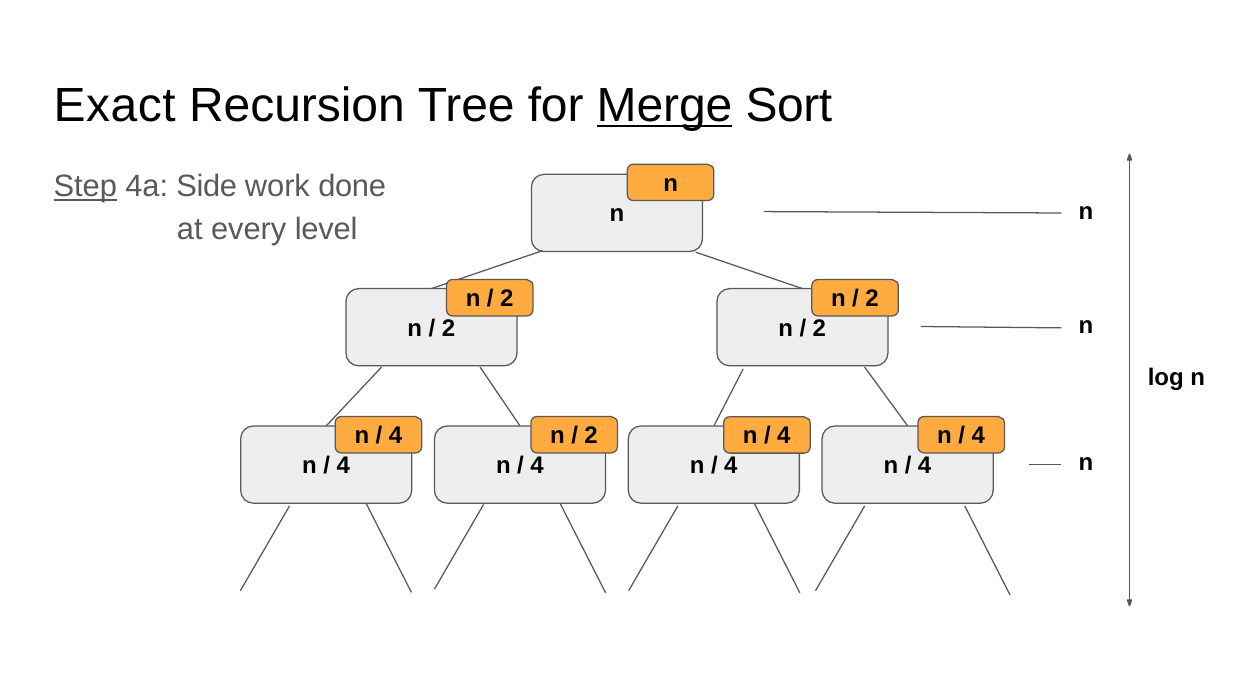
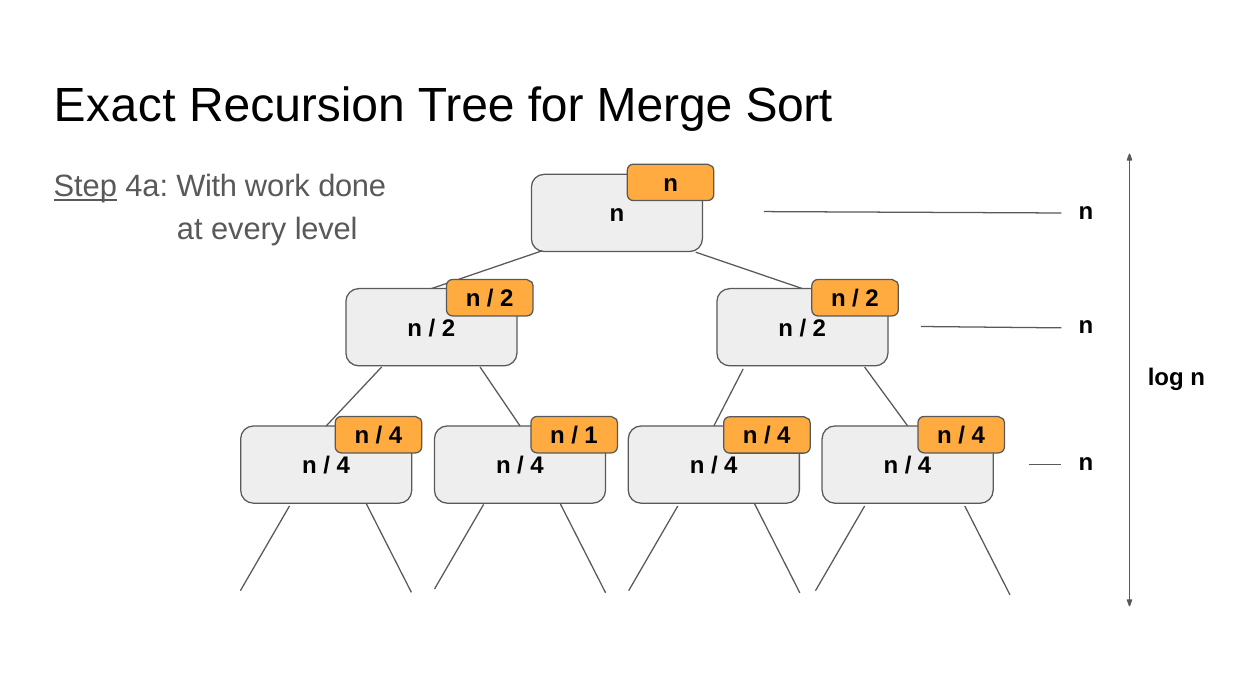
Merge underline: present -> none
Side: Side -> With
2 at (591, 436): 2 -> 1
